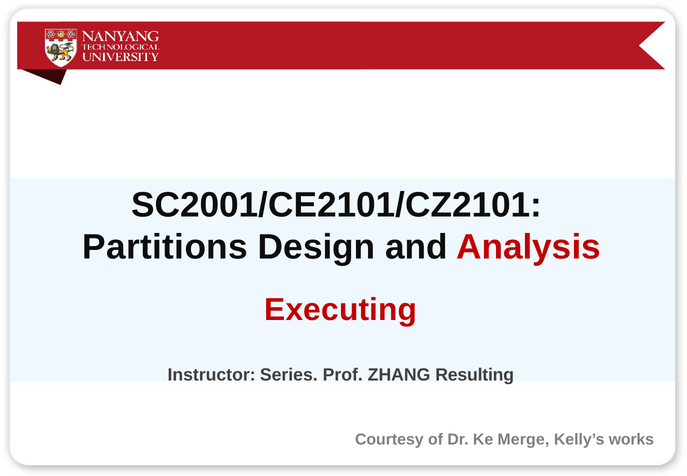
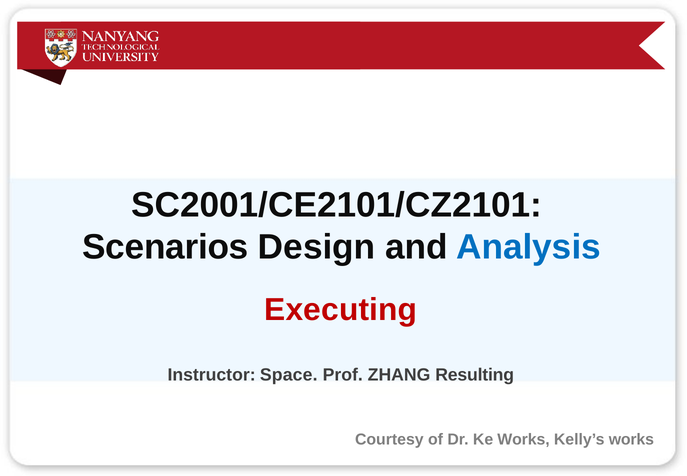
Partitions: Partitions -> Scenarios
Analysis colour: red -> blue
Series: Series -> Space
Ke Merge: Merge -> Works
